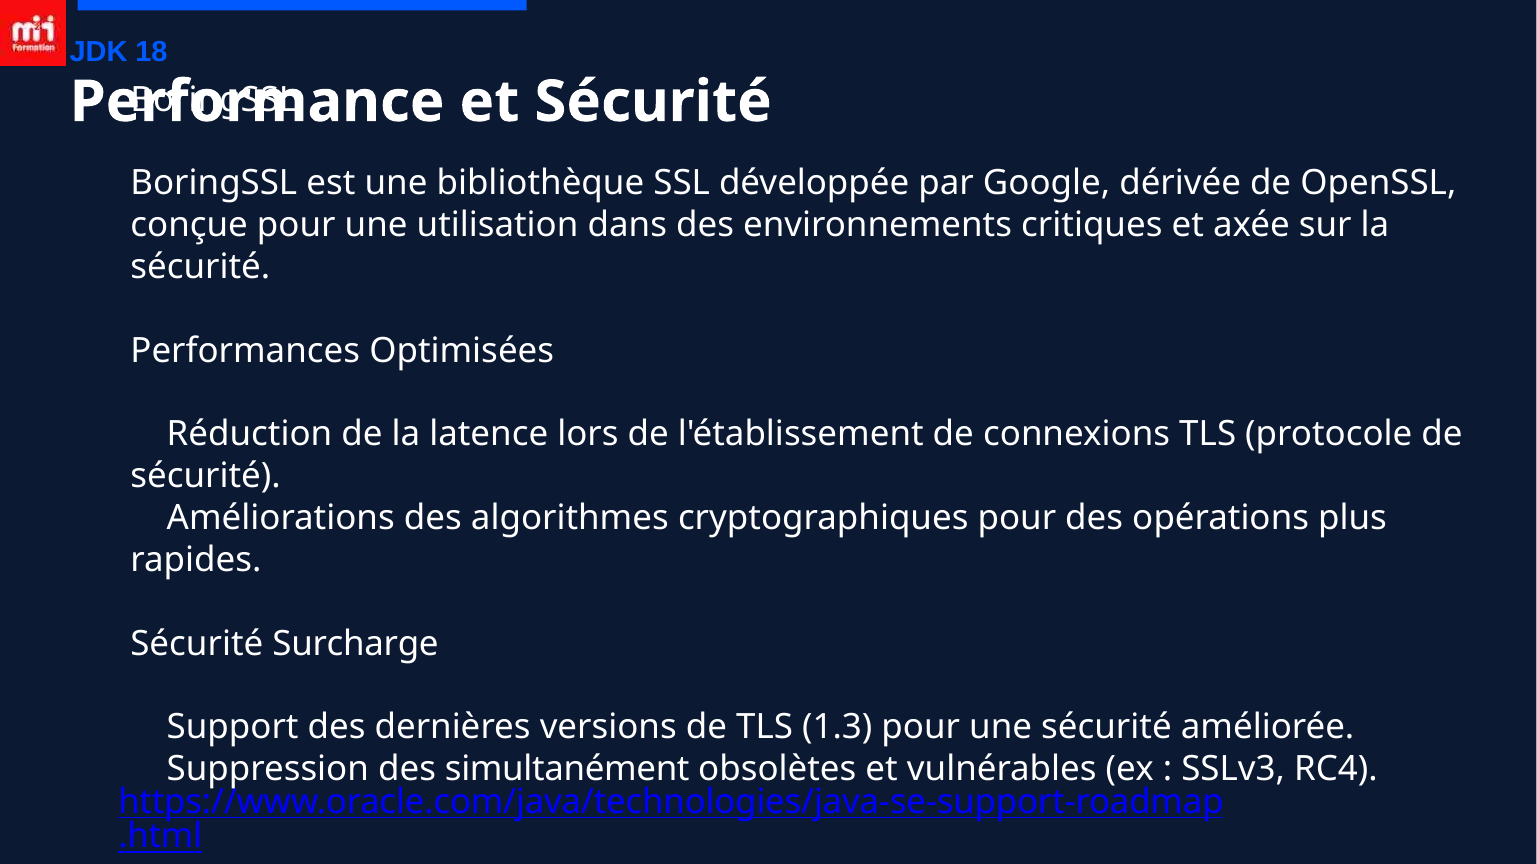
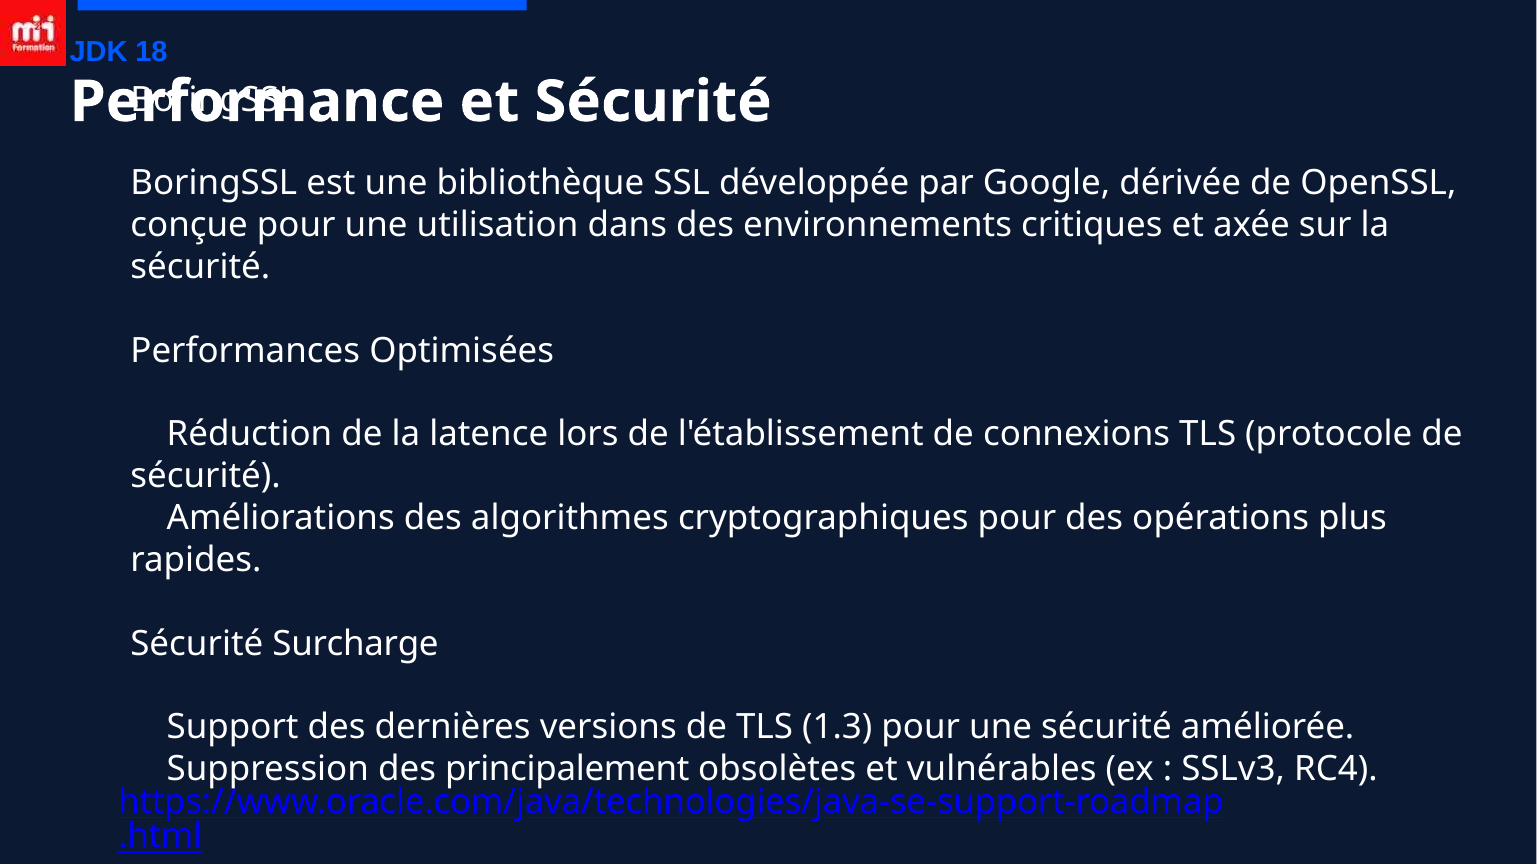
simultanément: simultanément -> principalement
